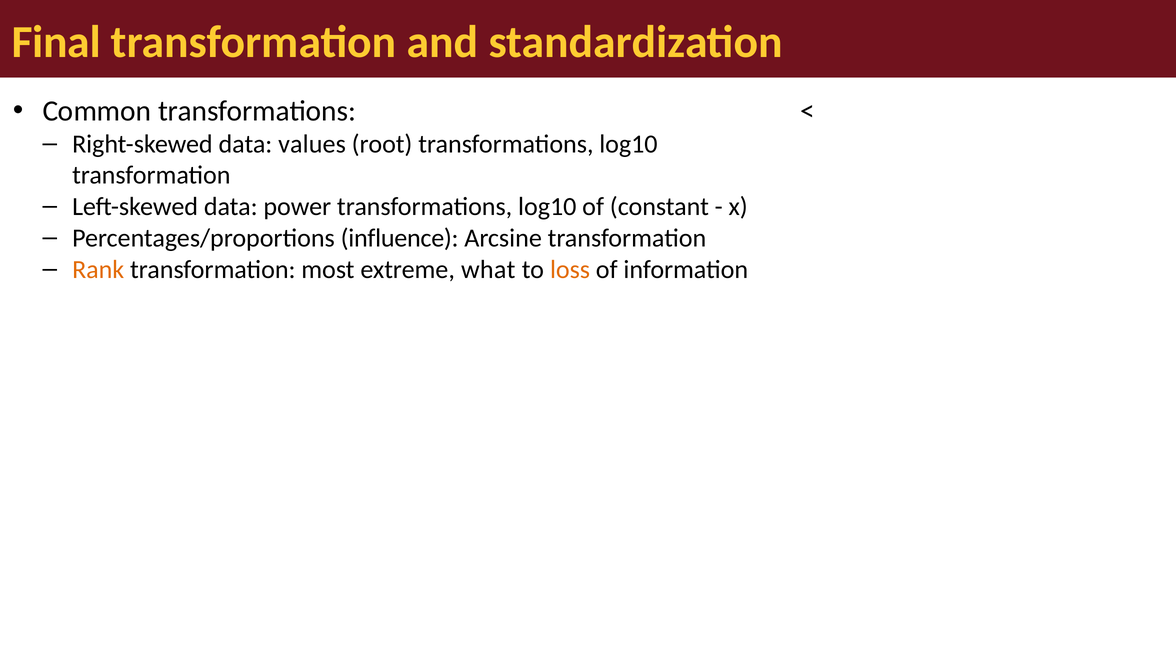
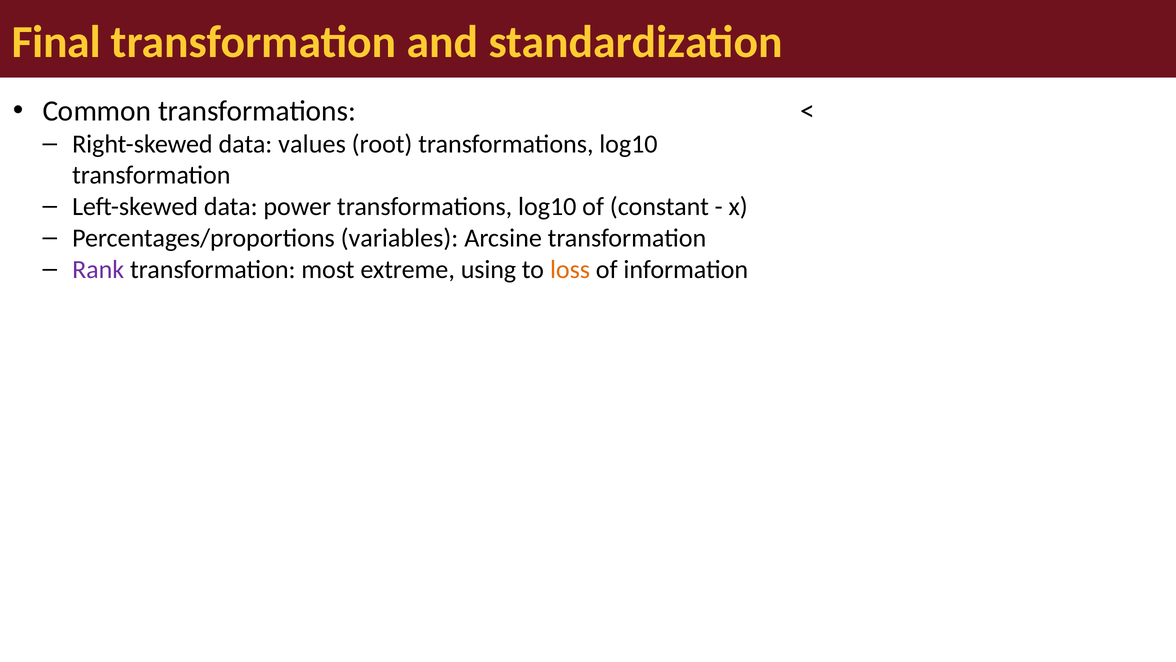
influence: influence -> variables
Rank colour: orange -> purple
what: what -> using
